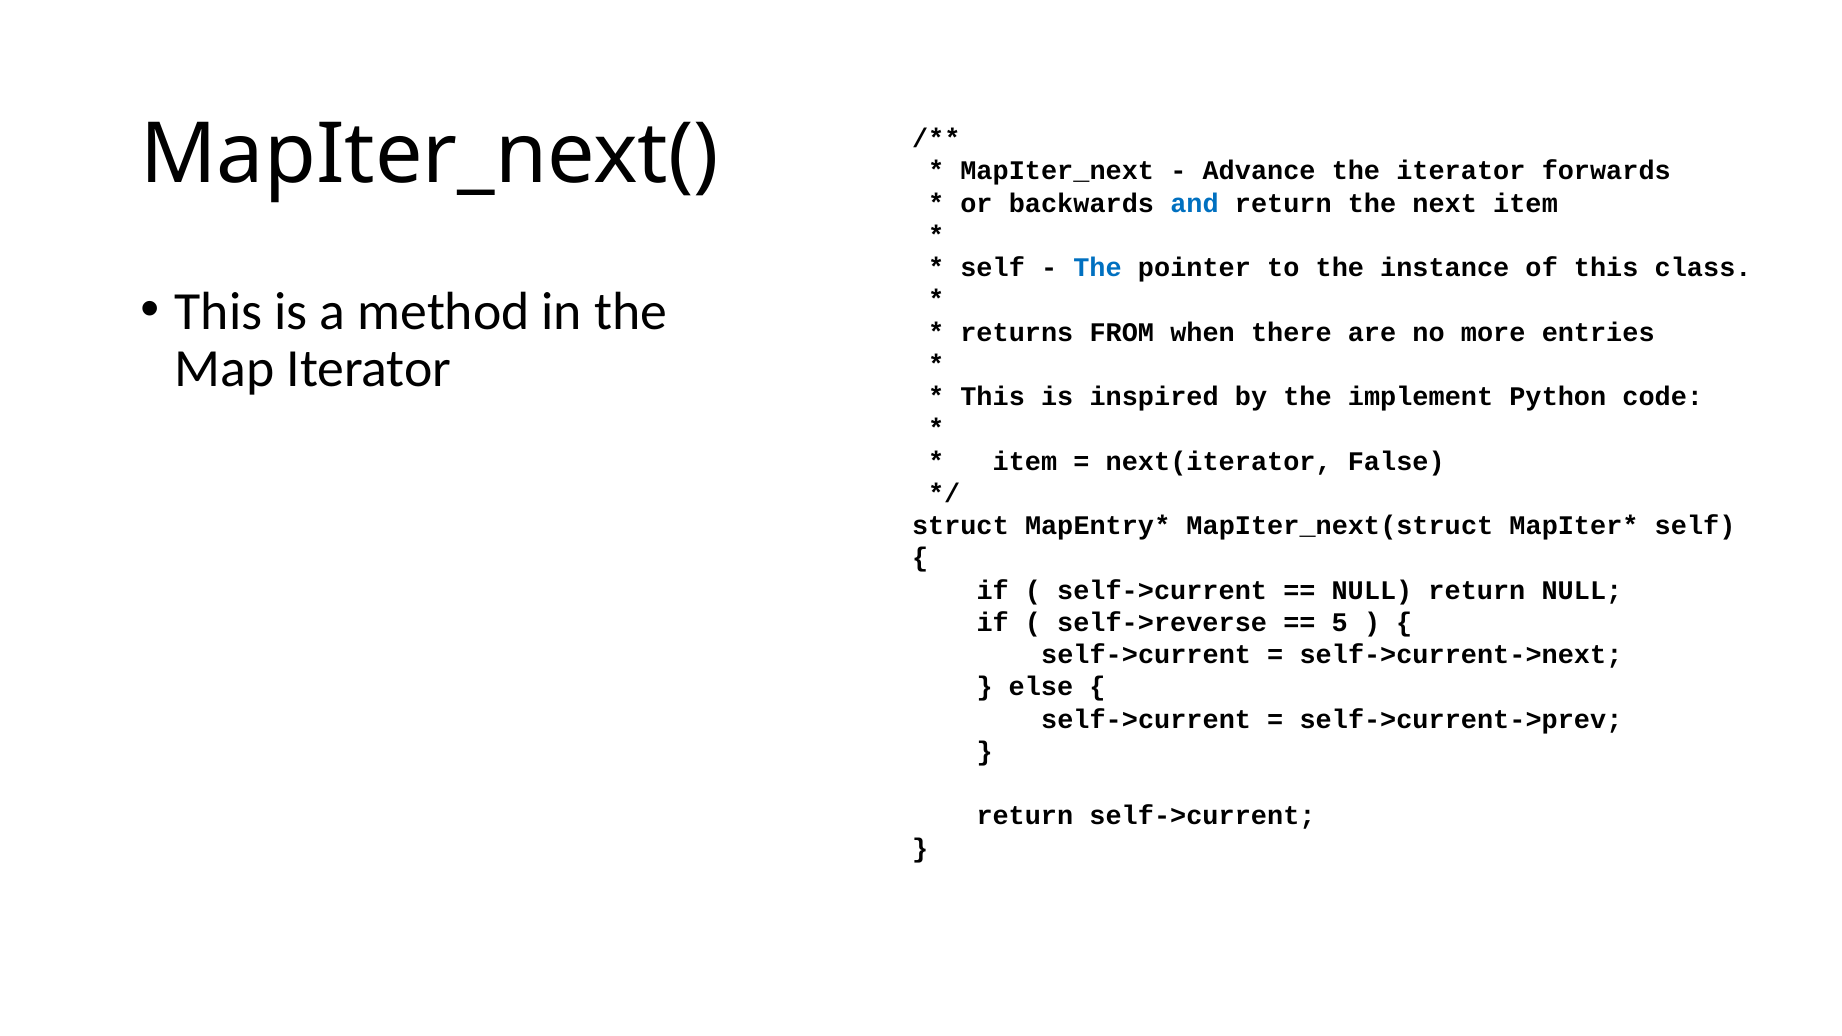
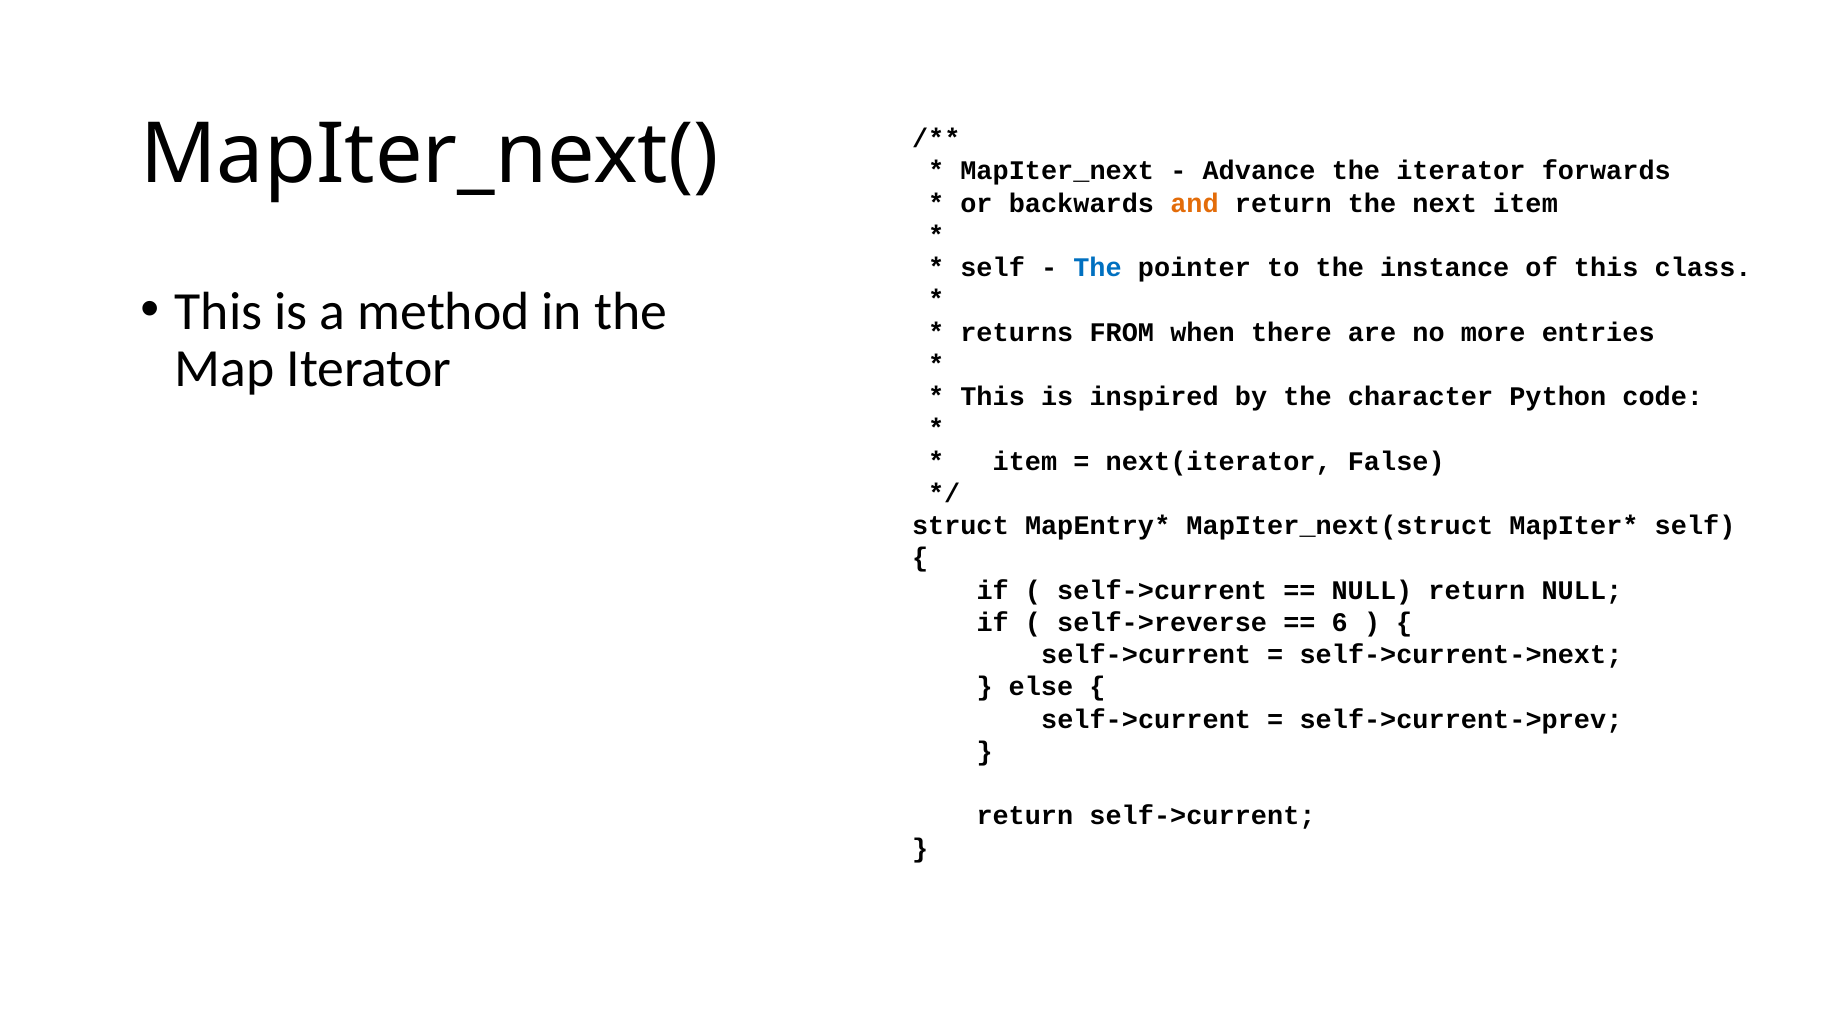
and colour: blue -> orange
implement: implement -> character
5: 5 -> 6
